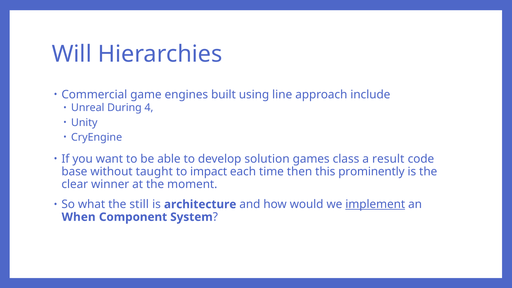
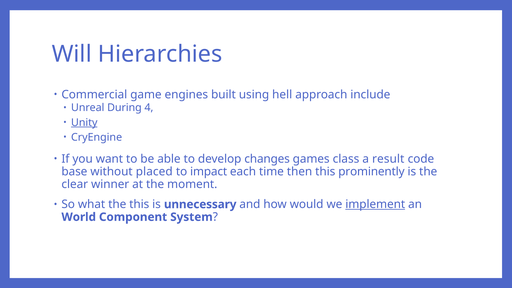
line: line -> hell
Unity underline: none -> present
solution: solution -> changes
taught: taught -> placed
the still: still -> this
architecture: architecture -> unnecessary
When: When -> World
